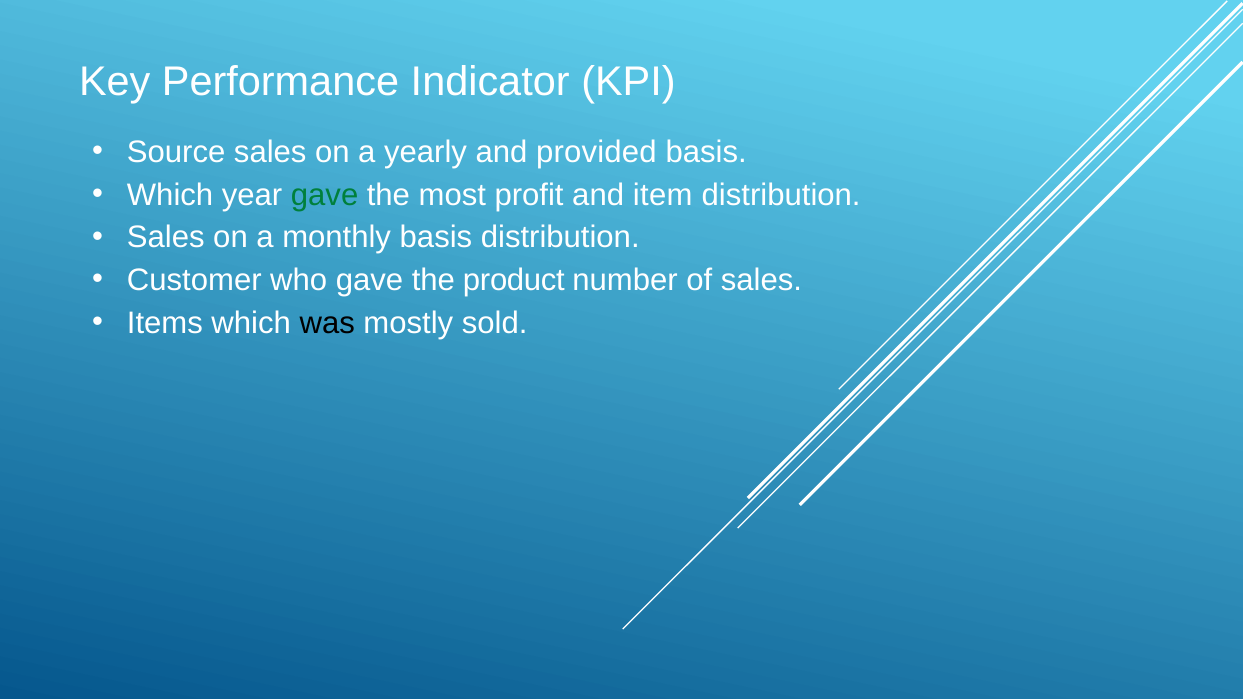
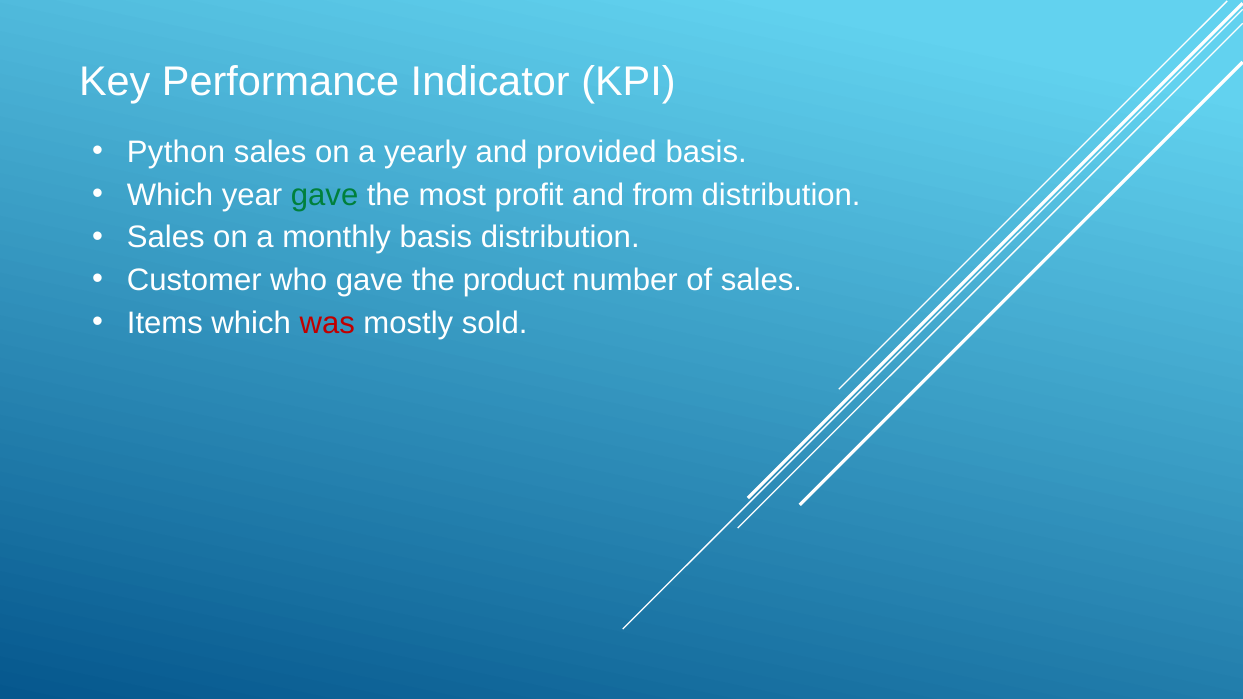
Source: Source -> Python
item: item -> from
was colour: black -> red
